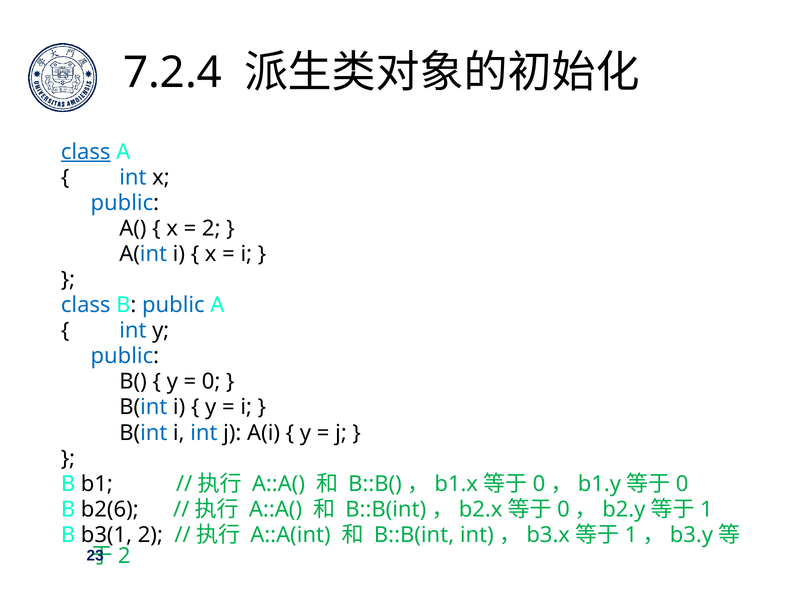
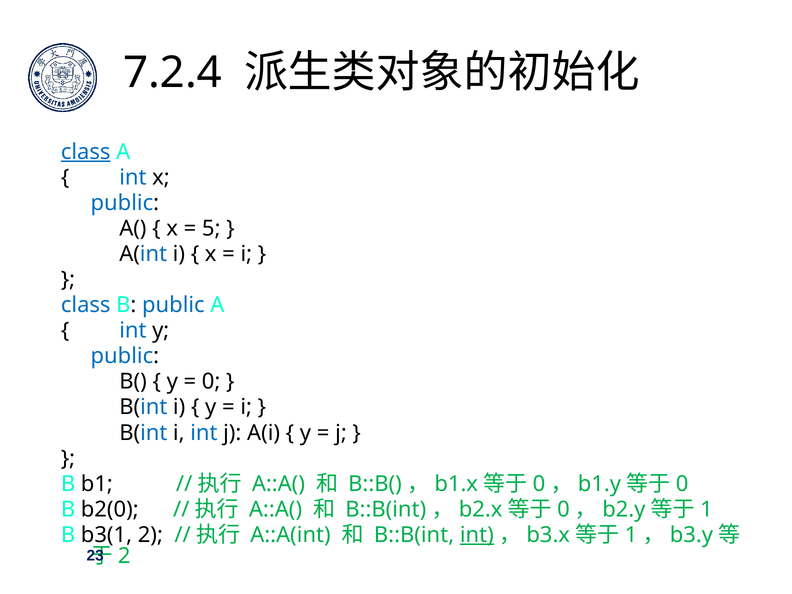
2 at (211, 228): 2 -> 5
b2(6: b2(6 -> b2(0
int at (477, 535) underline: none -> present
